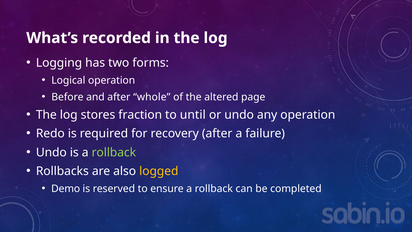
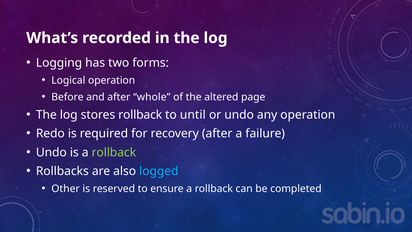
stores fraction: fraction -> rollback
logged colour: yellow -> light blue
Demo: Demo -> Other
